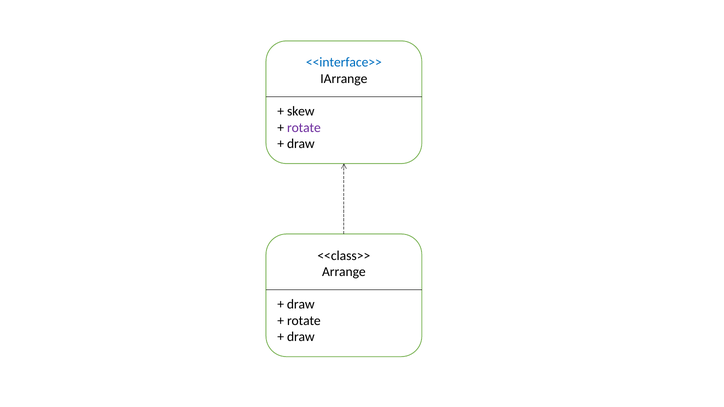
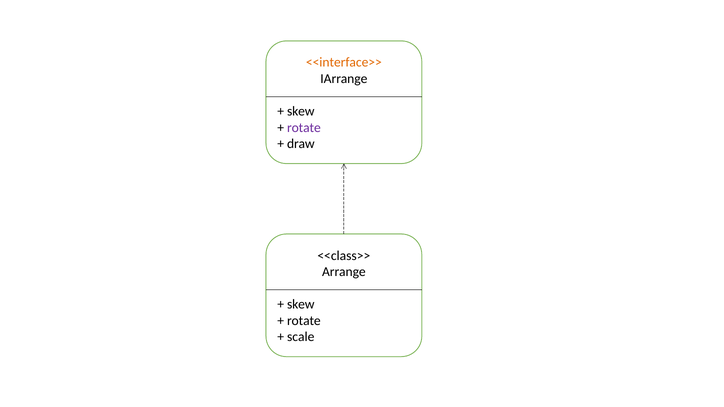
<<interface>> colour: blue -> orange
draw at (301, 305): draw -> skew
draw at (301, 337): draw -> scale
